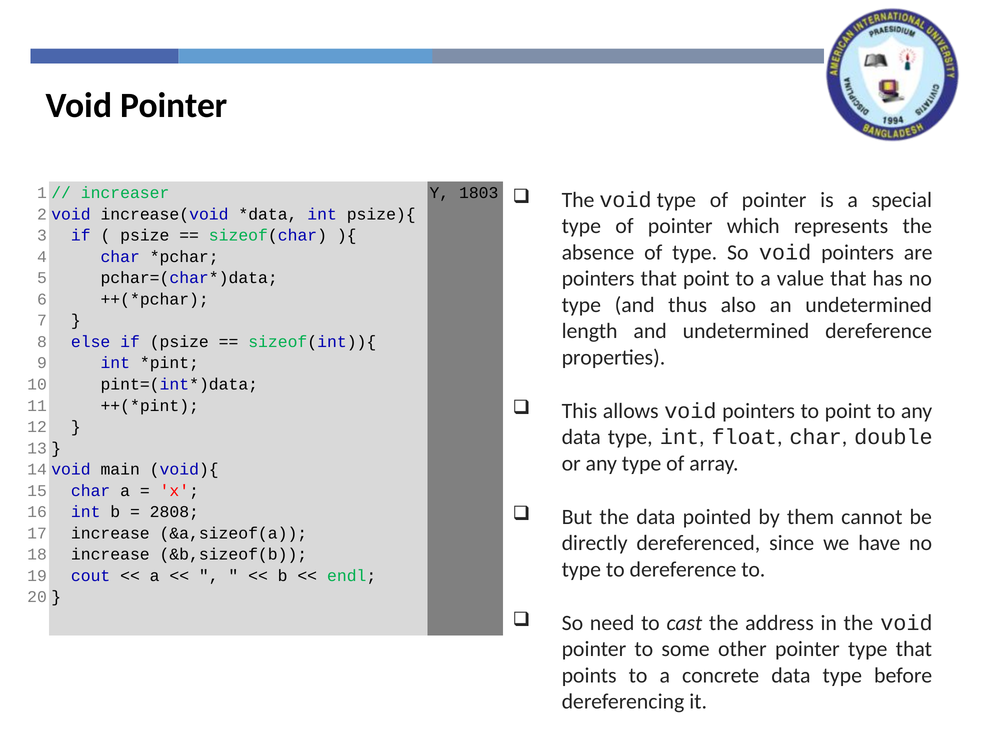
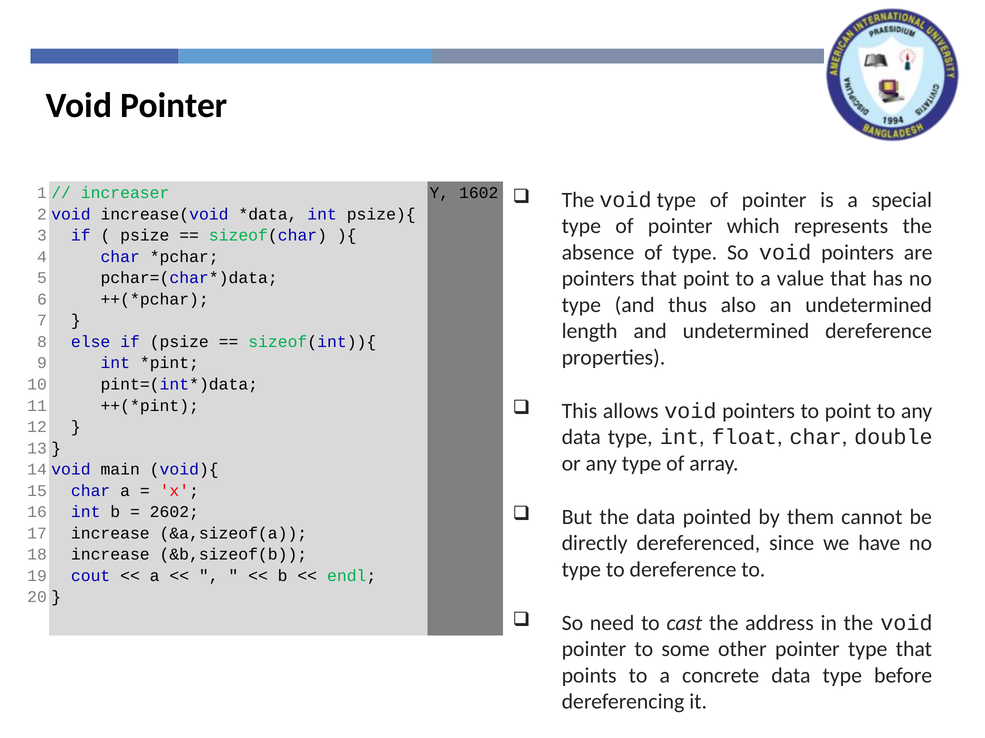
1803: 1803 -> 1602
2808: 2808 -> 2602
